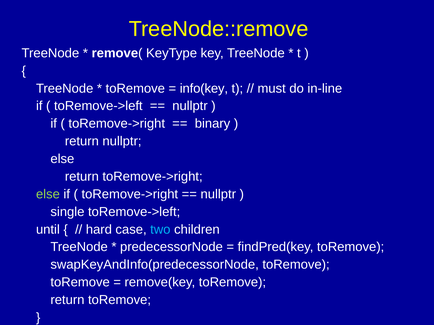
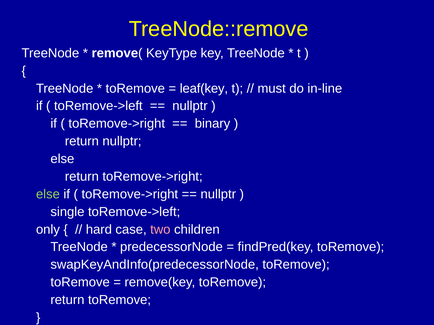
info(key: info(key -> leaf(key
until: until -> only
two colour: light blue -> pink
